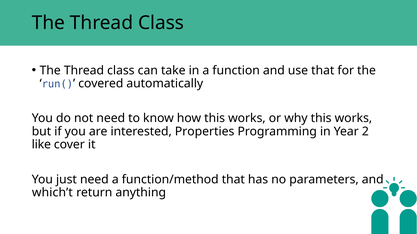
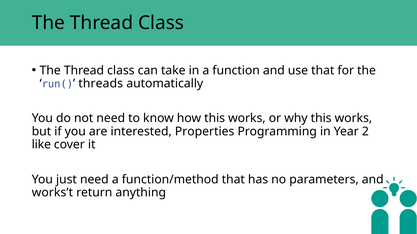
covered: covered -> threads
which’t: which’t -> works’t
